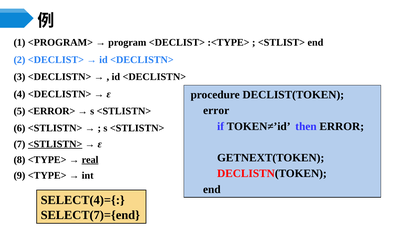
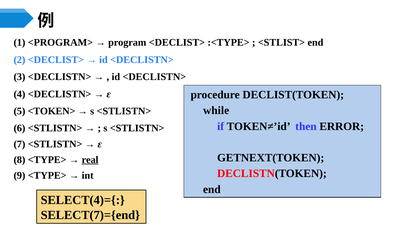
error at (216, 111): error -> while
<ERROR>: <ERROR> -> <TOKEN>
<STLISTN> at (55, 144) underline: present -> none
